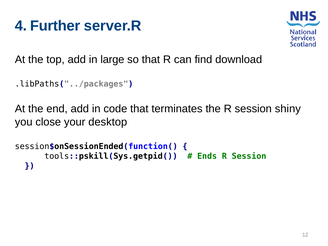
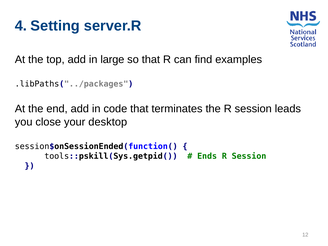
Further: Further -> Setting
download: download -> examples
shiny: shiny -> leads
